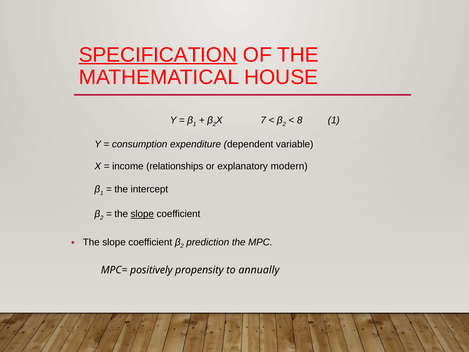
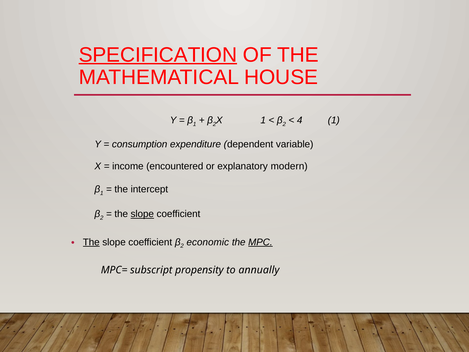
X 7: 7 -> 1
8: 8 -> 4
relationships: relationships -> encountered
The at (91, 242) underline: none -> present
prediction: prediction -> economic
MPC underline: none -> present
positively: positively -> subscript
